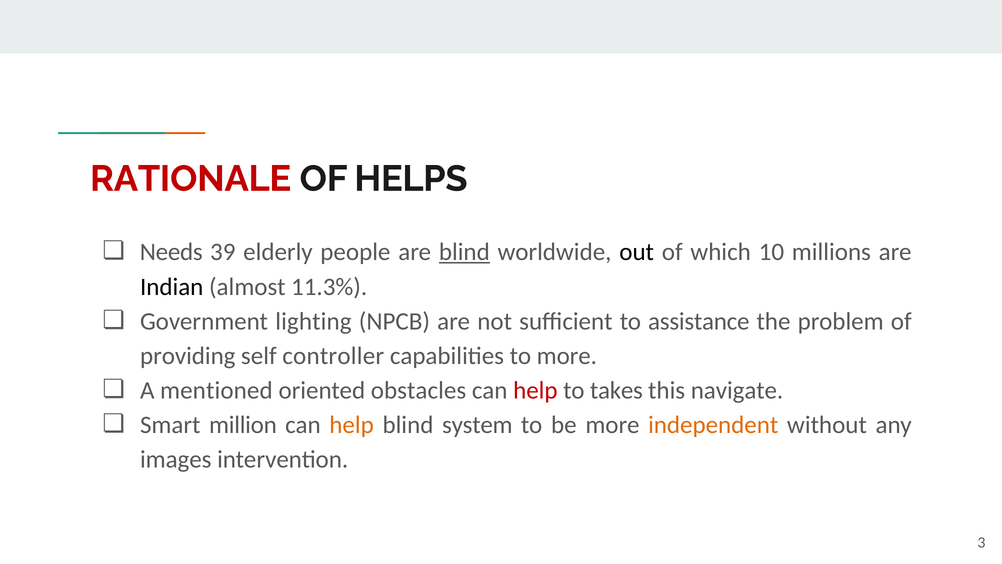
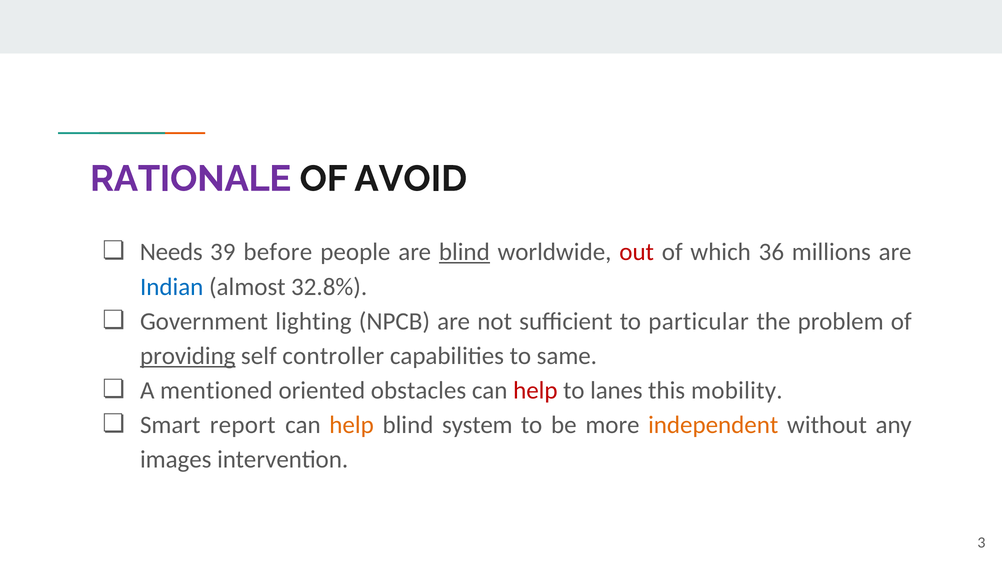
RATIONALE colour: red -> purple
HELPS: HELPS -> AVOID
elderly: elderly -> before
out colour: black -> red
10: 10 -> 36
Indian colour: black -> blue
11.3%: 11.3% -> 32.8%
assistance: assistance -> particular
providing underline: none -> present
to more: more -> same
takes: takes -> lanes
navigate: navigate -> mobility
million: million -> report
